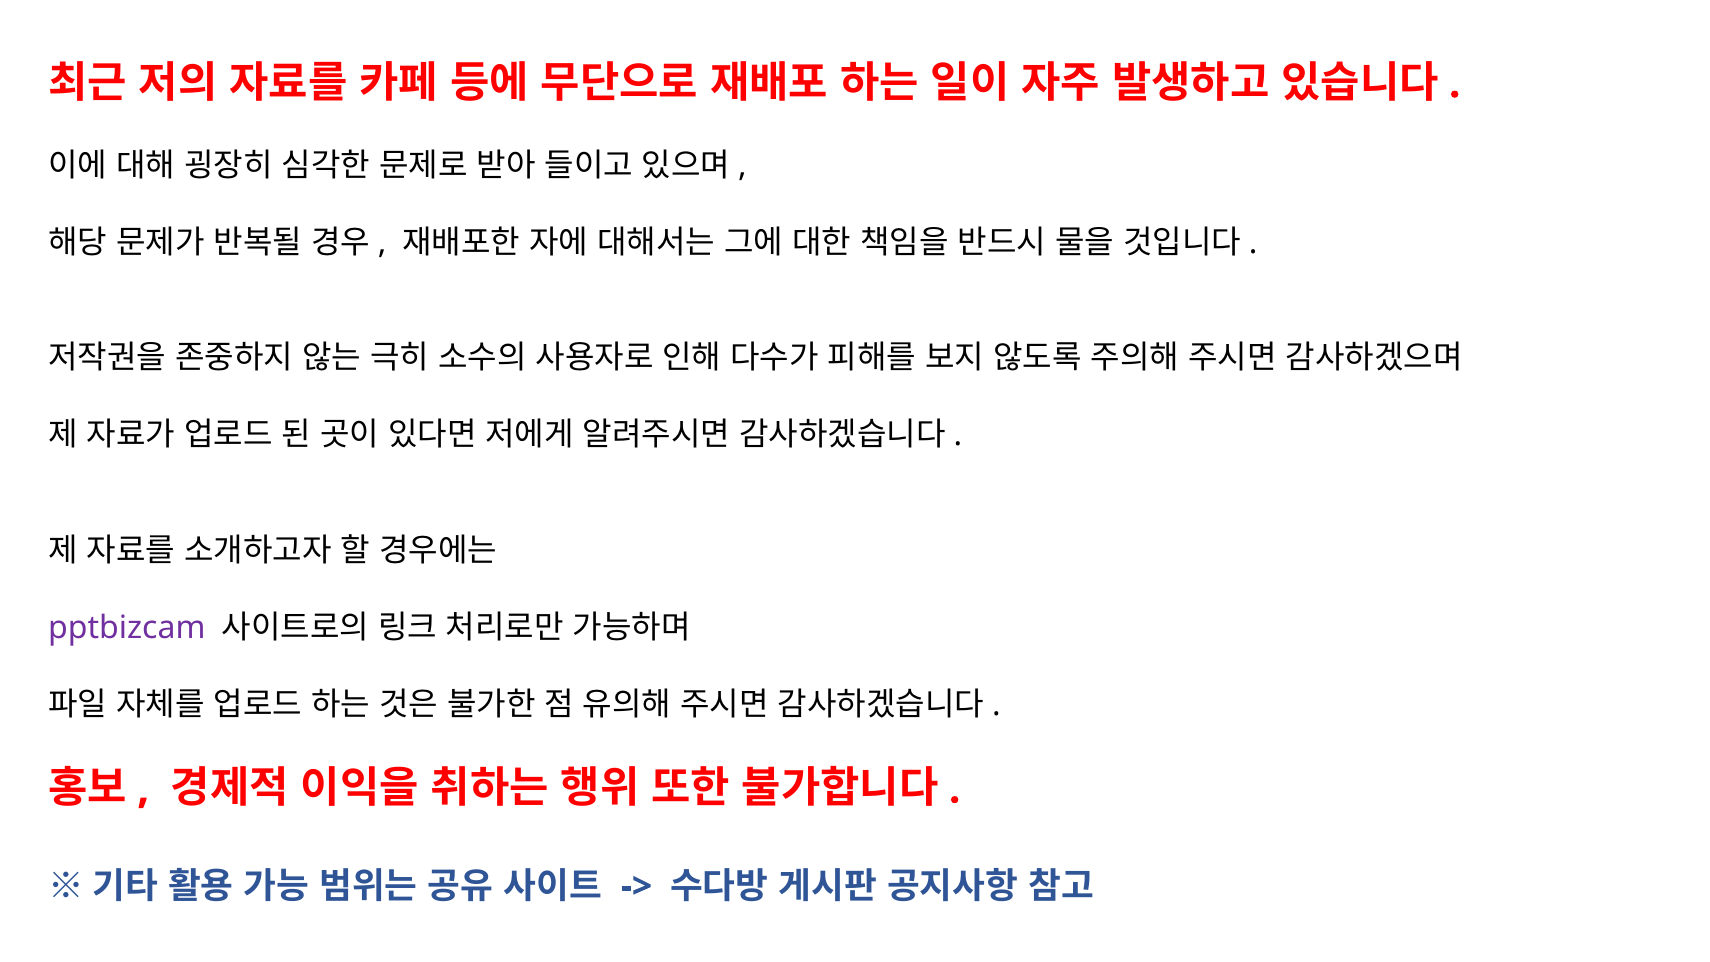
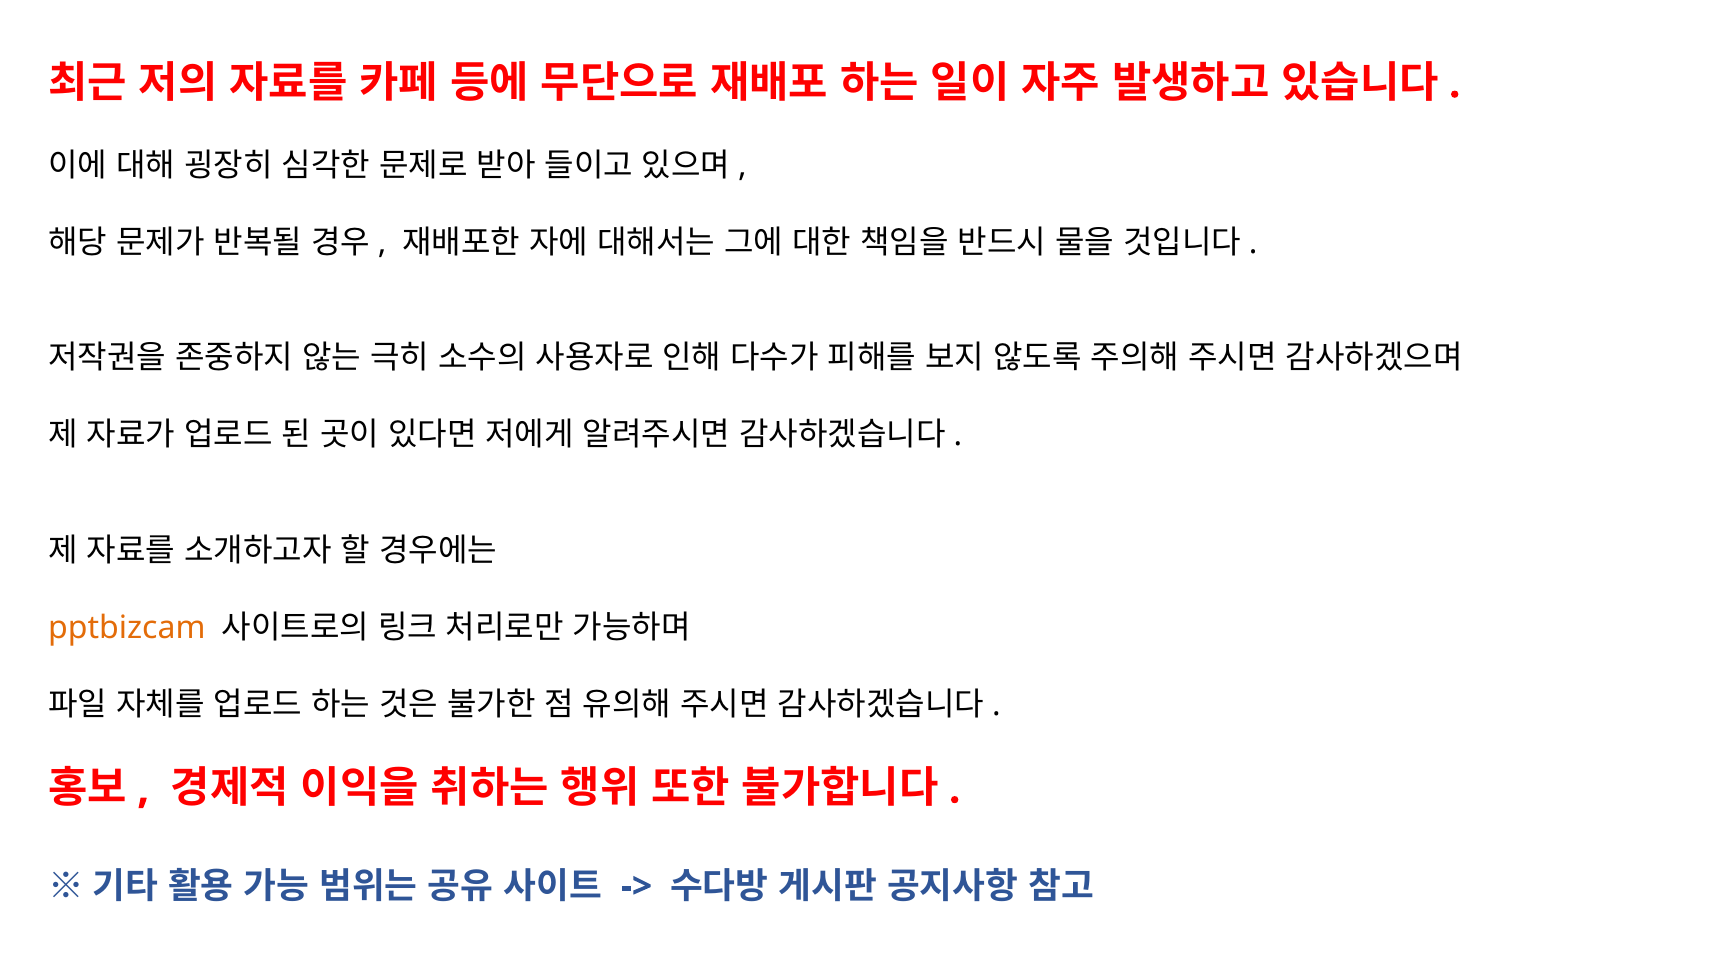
pptbizcam colour: purple -> orange
